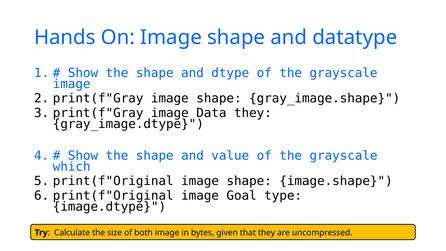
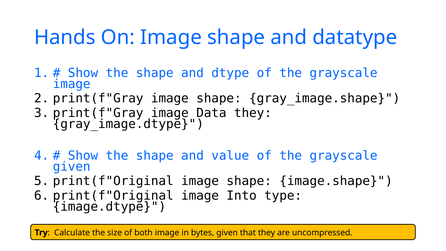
which at (72, 167): which -> given
Goal: Goal -> Into
